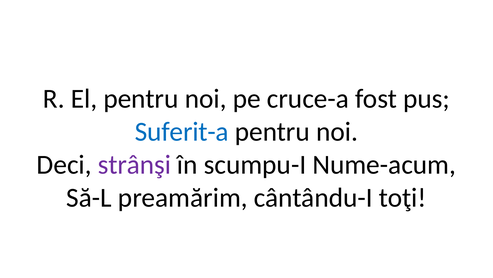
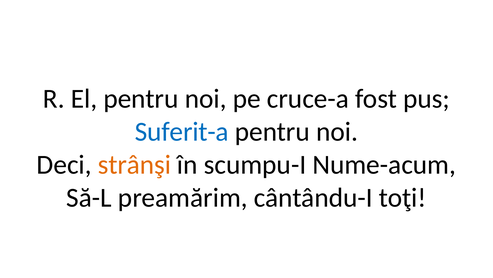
strânşi colour: purple -> orange
